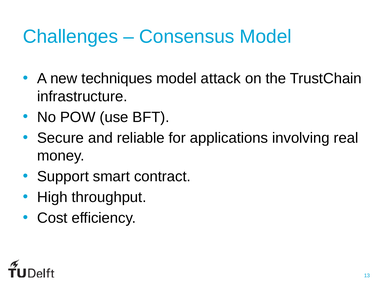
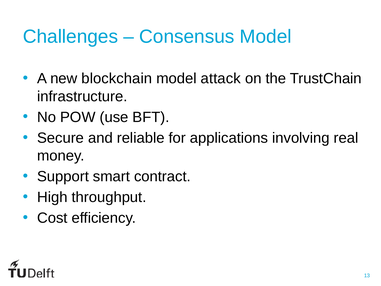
techniques: techniques -> blockchain
